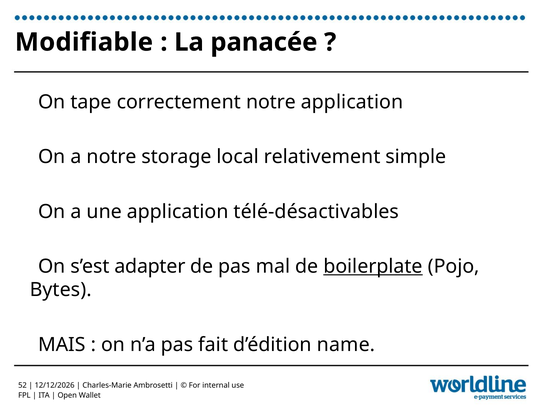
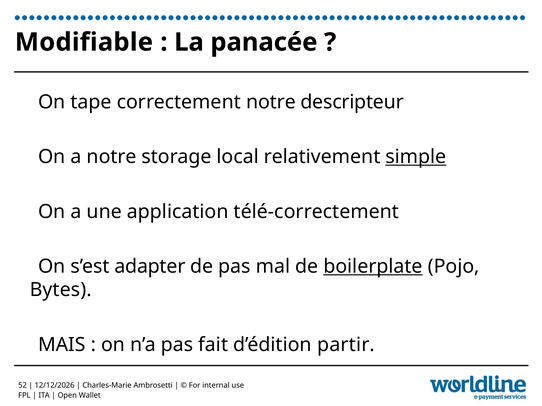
notre application: application -> descripteur
simple underline: none -> present
télé-désactivables: télé-désactivables -> télé-correctement
name: name -> partir
